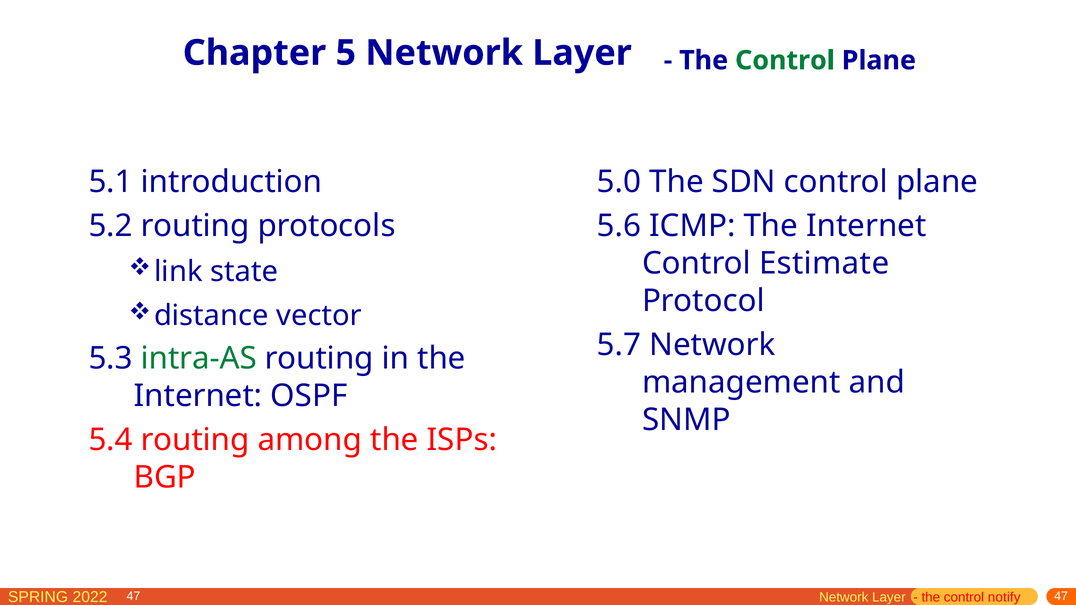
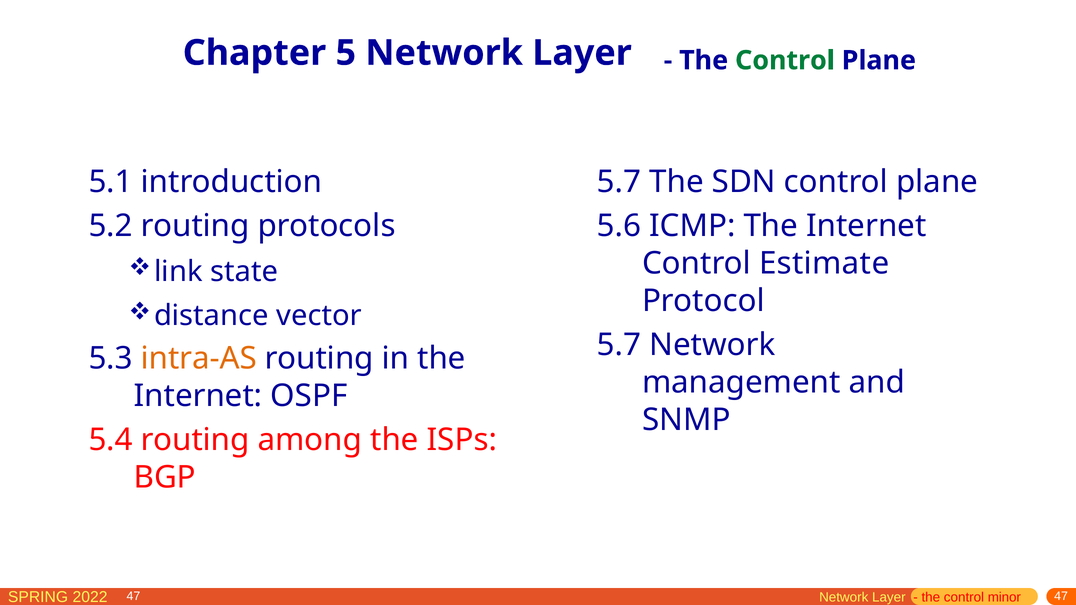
5.0 at (619, 182): 5.0 -> 5.7
intra-AS colour: green -> orange
notify: notify -> minor
